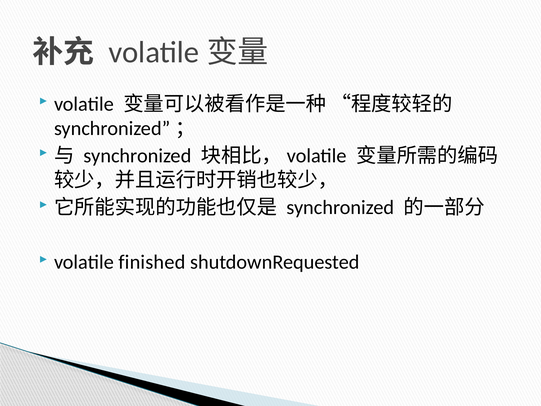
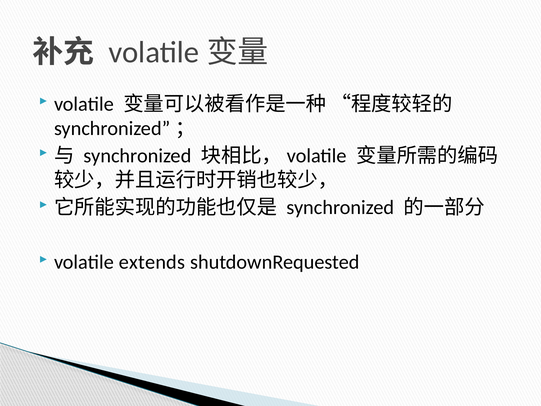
finished: finished -> extends
